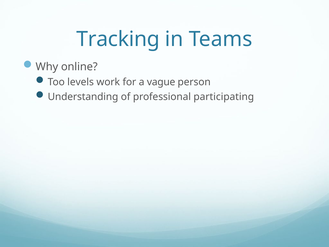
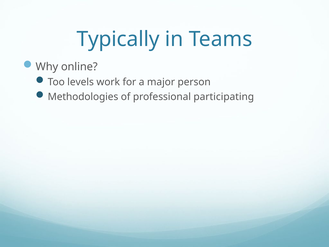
Tracking: Tracking -> Typically
vague: vague -> major
Understanding: Understanding -> Methodologies
